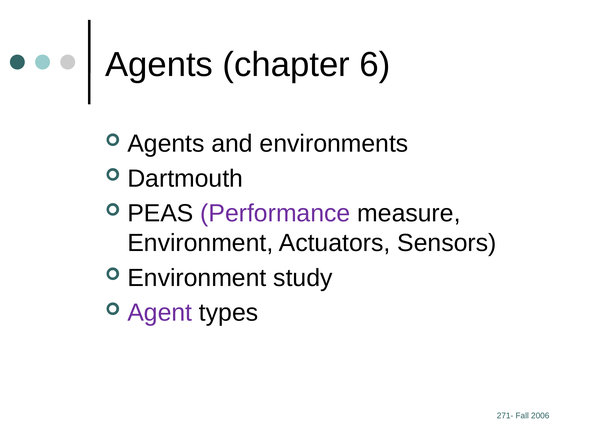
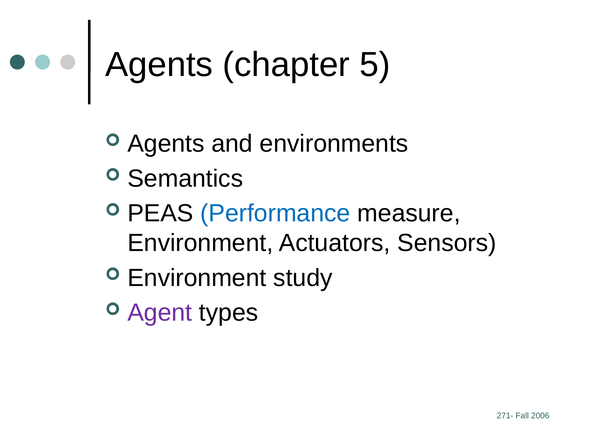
6: 6 -> 5
Dartmouth: Dartmouth -> Semantics
Performance colour: purple -> blue
